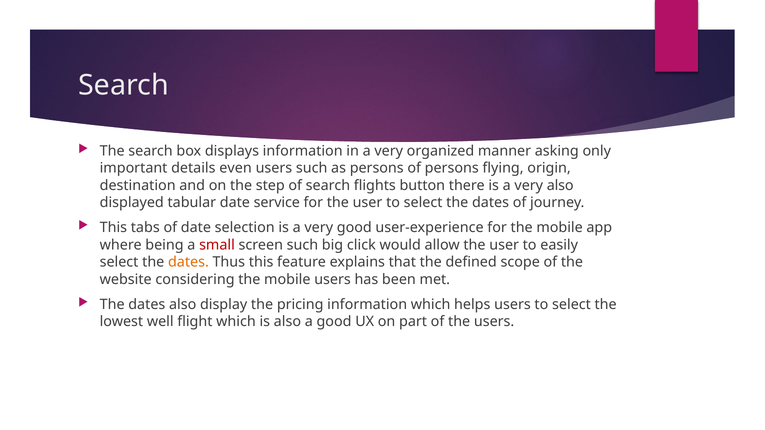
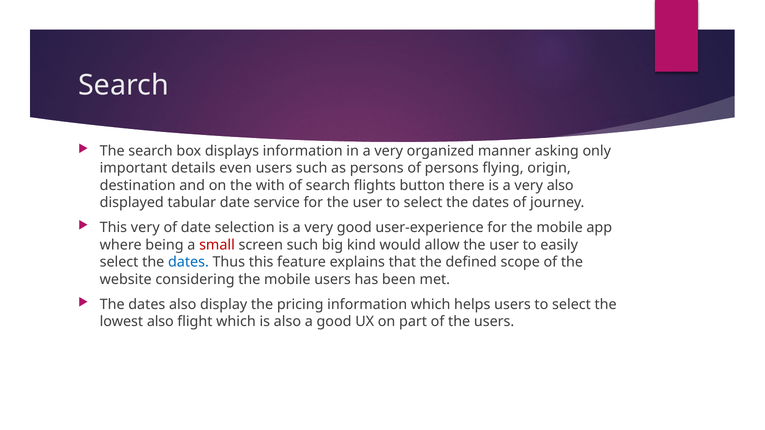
step: step -> with
This tabs: tabs -> very
click: click -> kind
dates at (188, 262) colour: orange -> blue
lowest well: well -> also
